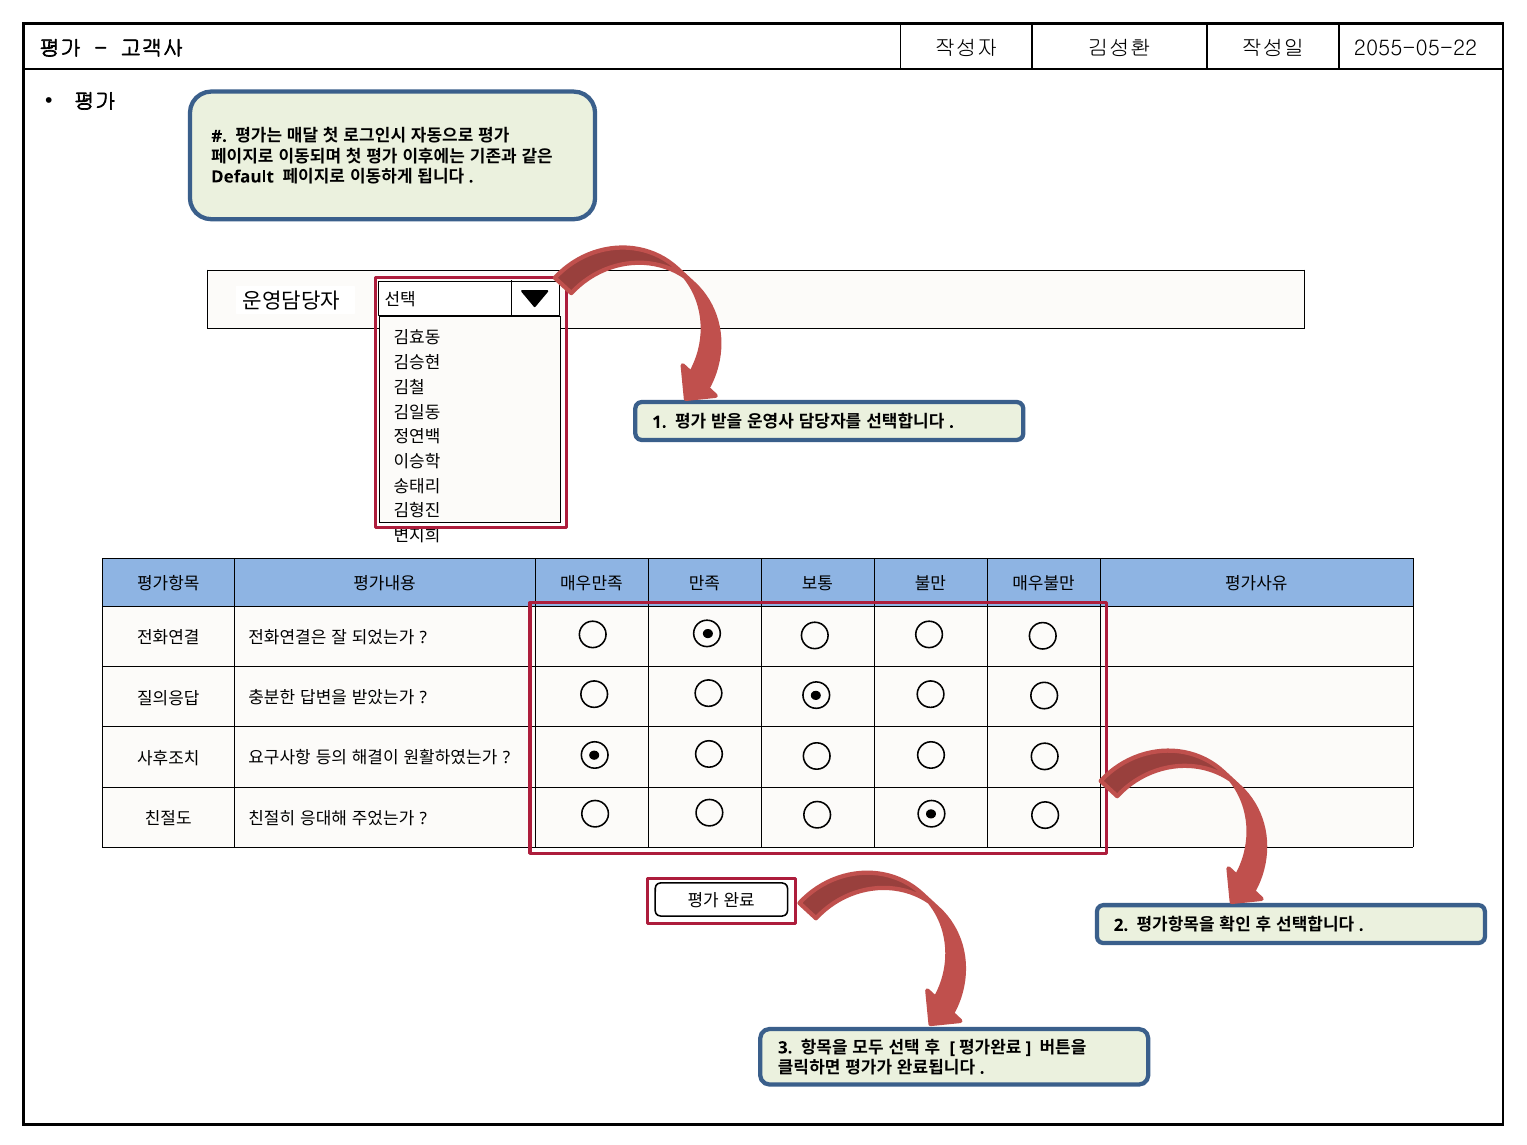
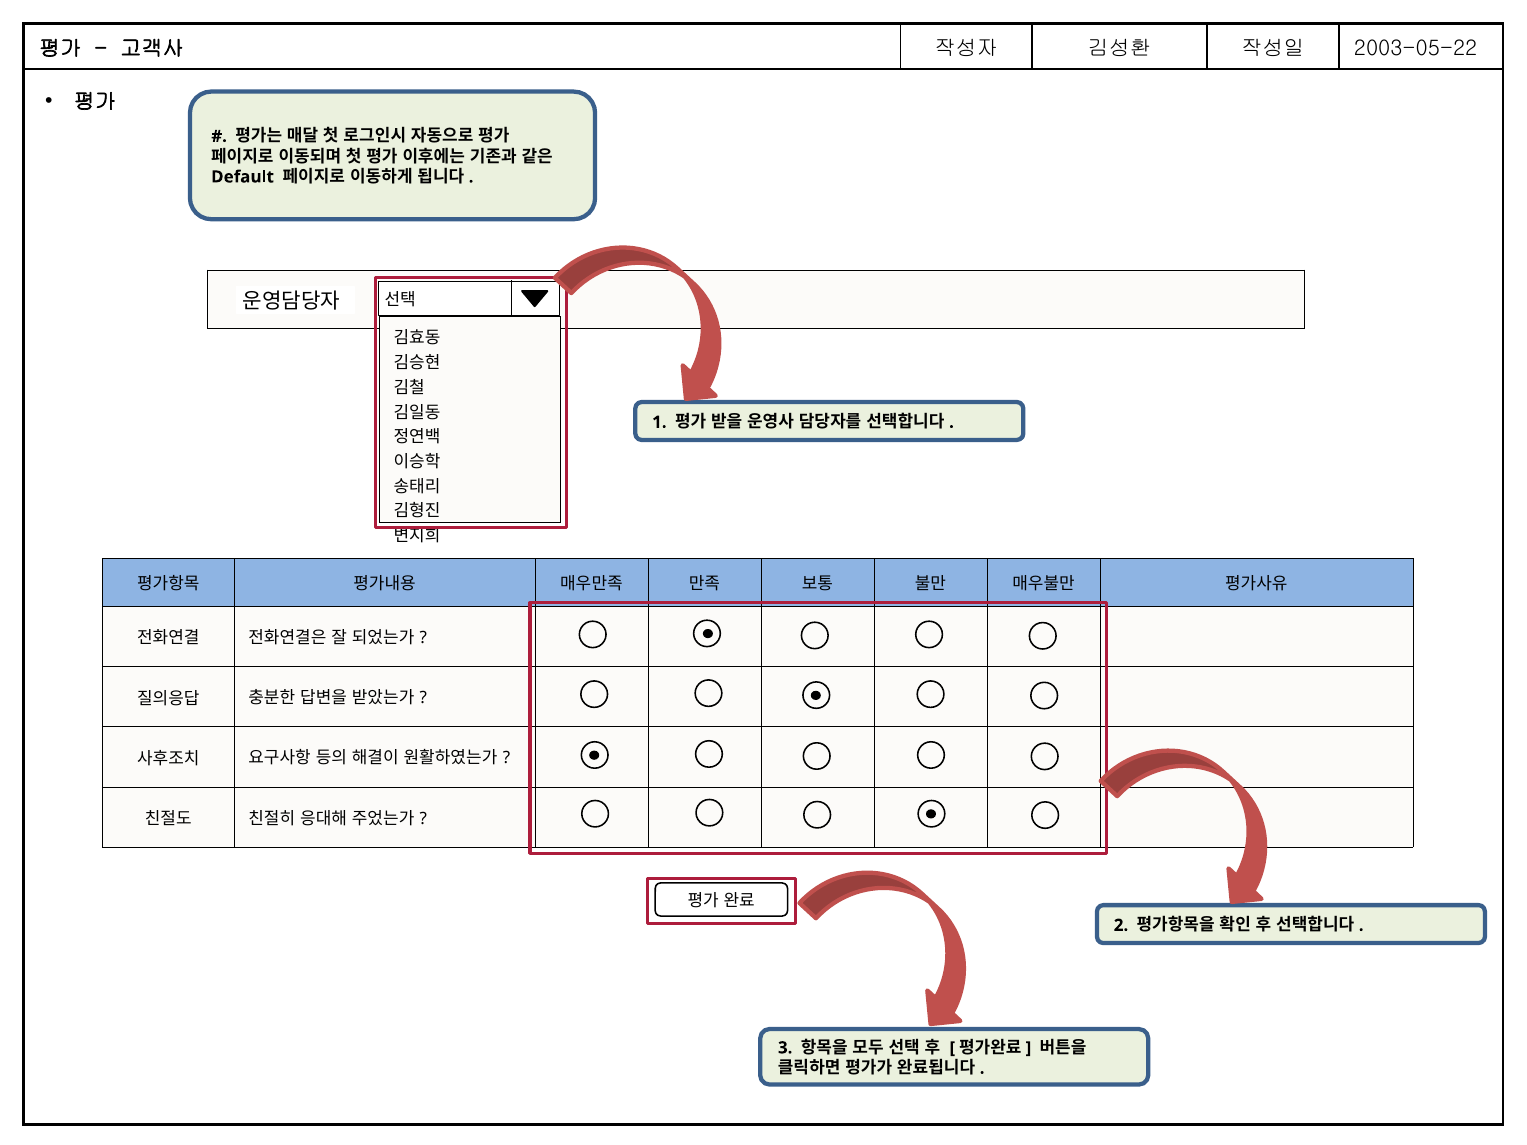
2055-05-22: 2055-05-22 -> 2003-05-22
